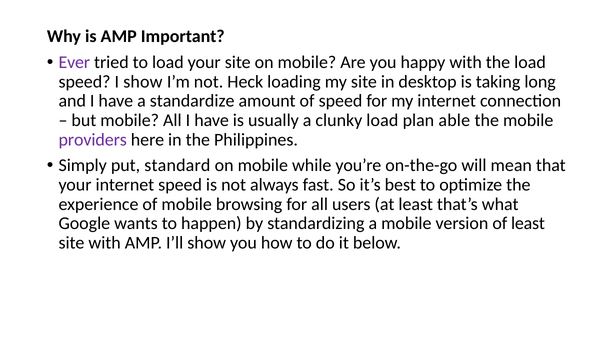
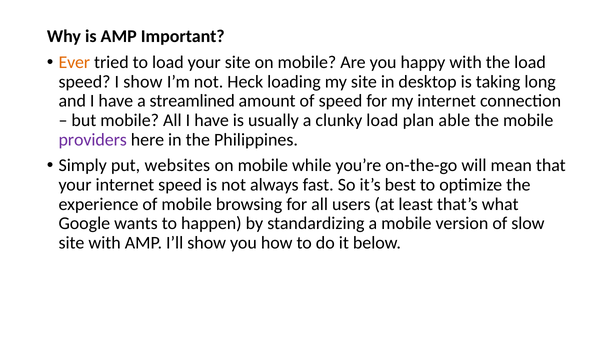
Ever colour: purple -> orange
standardize: standardize -> streamlined
standard: standard -> websites
of least: least -> slow
